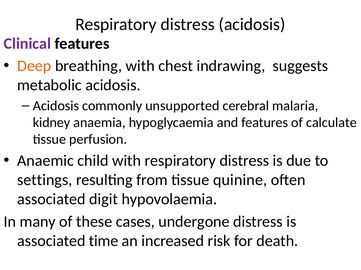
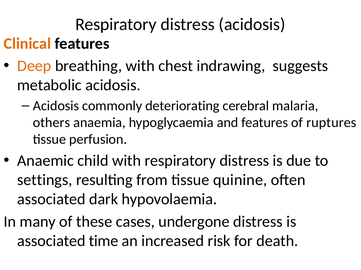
Clinical colour: purple -> orange
unsupported: unsupported -> deteriorating
kidney: kidney -> others
calculate: calculate -> ruptures
digit: digit -> dark
